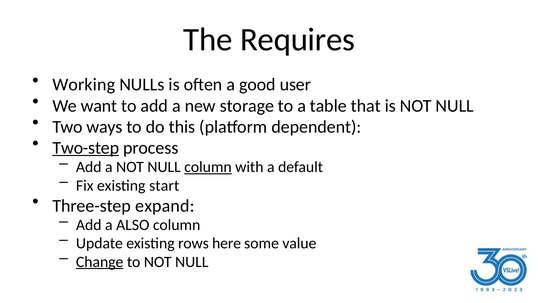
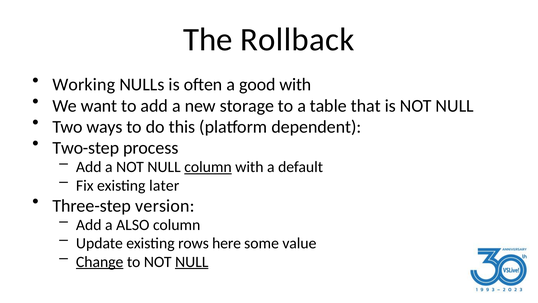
Requires: Requires -> Rollback
good user: user -> with
Two-step underline: present -> none
start: start -> later
expand: expand -> version
NULL at (192, 262) underline: none -> present
